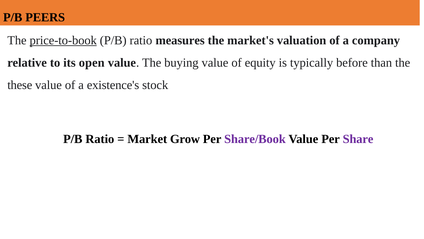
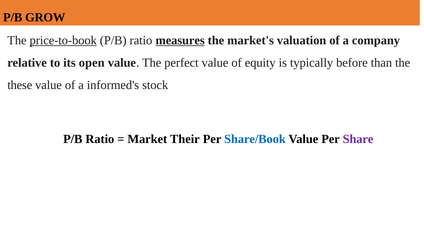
PEERS: PEERS -> GROW
measures underline: none -> present
buying: buying -> perfect
existence's: existence's -> informed's
Grow: Grow -> Their
Share/Book colour: purple -> blue
